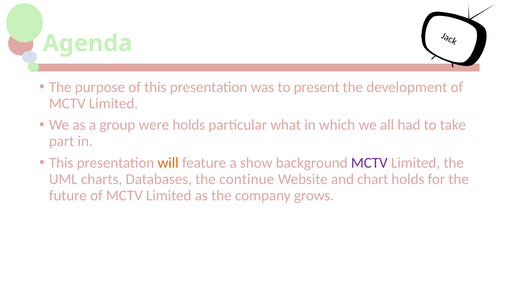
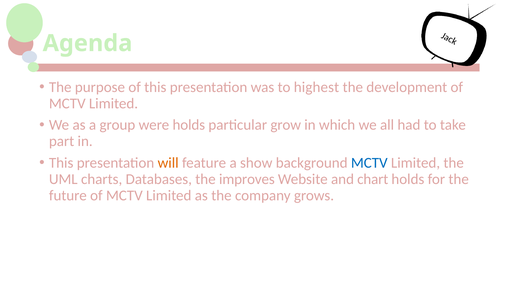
present: present -> highest
what: what -> grow
MCTV at (369, 163) colour: purple -> blue
continue: continue -> improves
